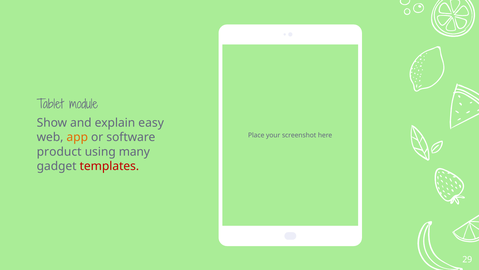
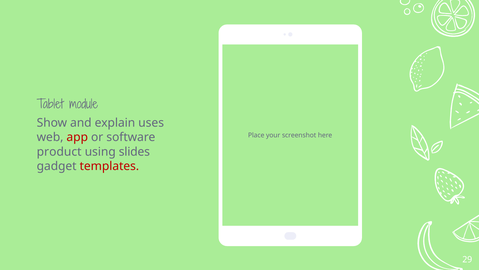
easy: easy -> uses
app colour: orange -> red
many: many -> slides
